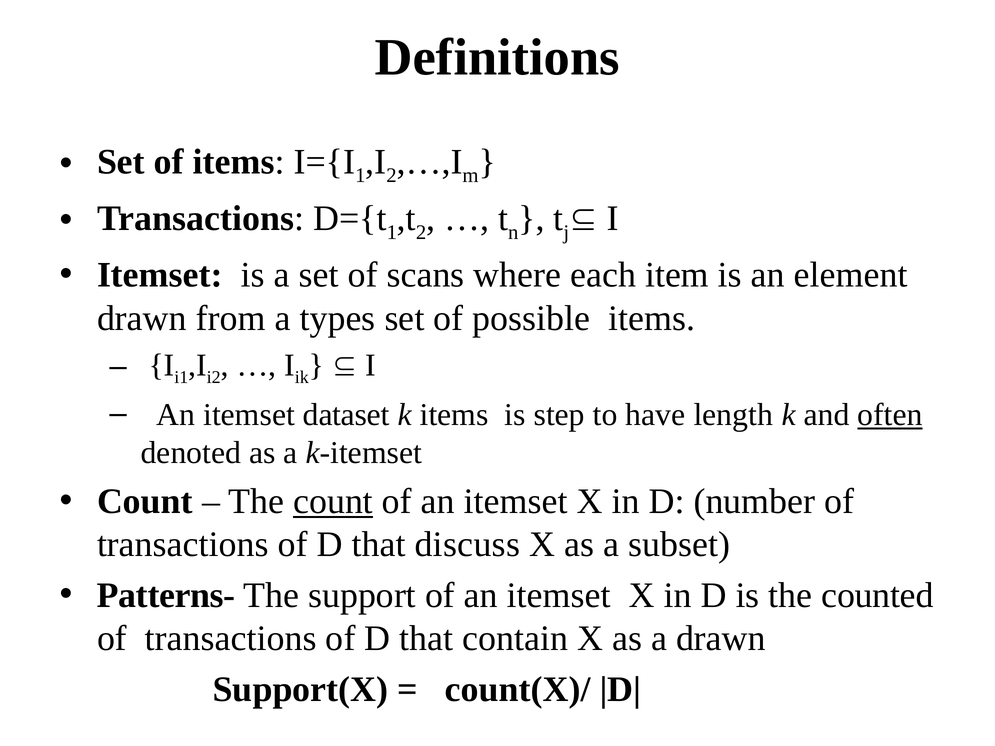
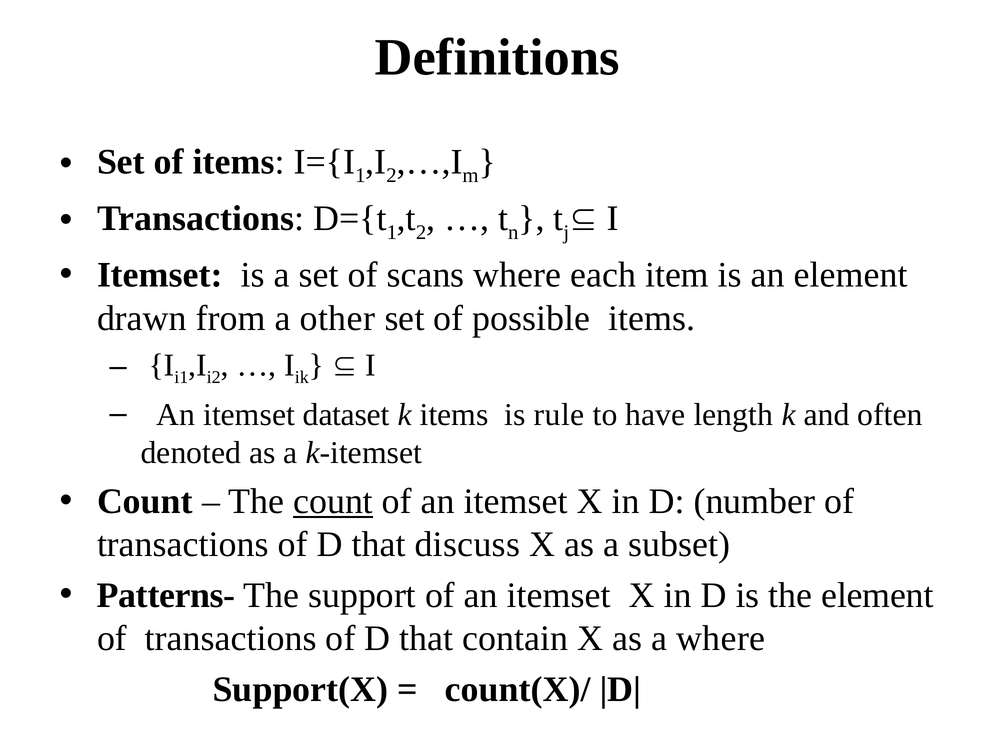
types: types -> other
step: step -> rule
often underline: present -> none
the counted: counted -> element
a drawn: drawn -> where
